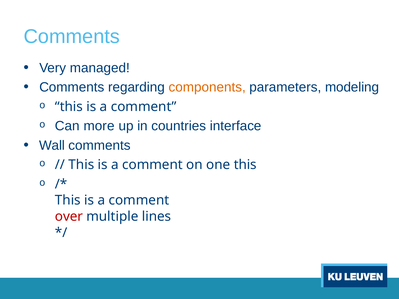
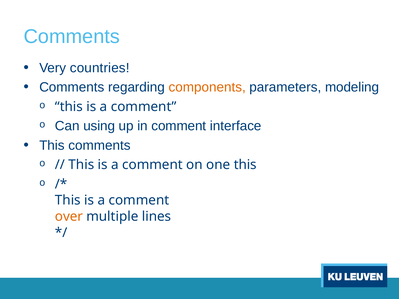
managed: managed -> countries
more: more -> using
in countries: countries -> comment
Wall at (52, 145): Wall -> This
over colour: red -> orange
